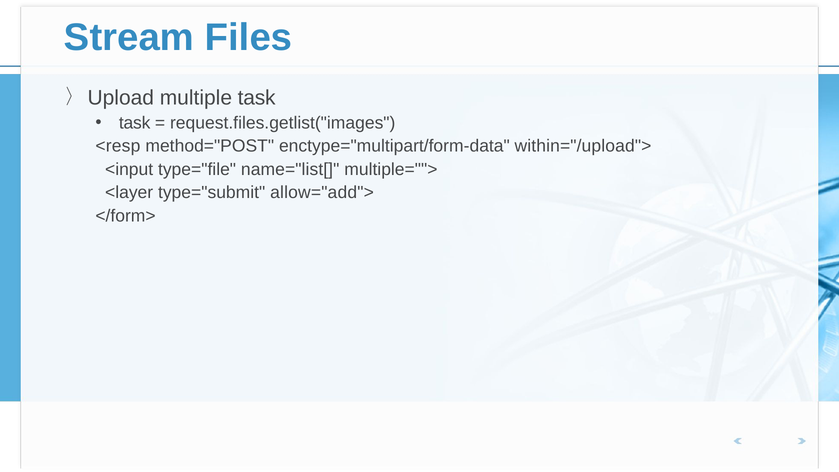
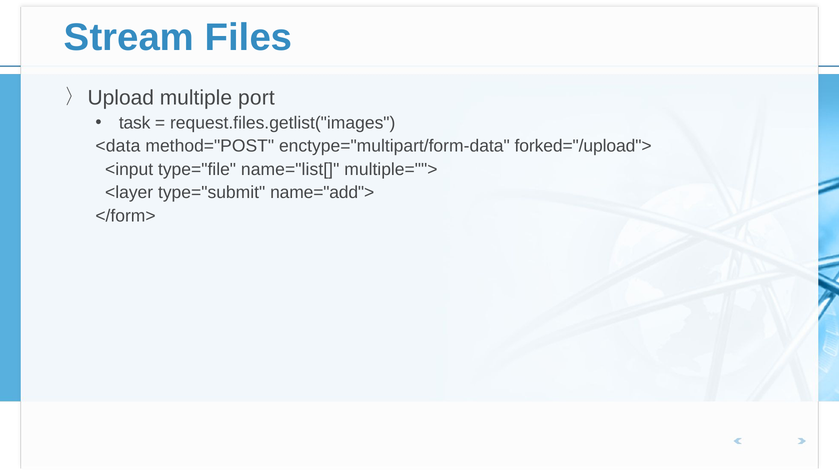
multiple task: task -> port
<resp: <resp -> <data
within="/upload">: within="/upload"> -> forked="/upload">
allow="add">: allow="add"> -> name="add">
